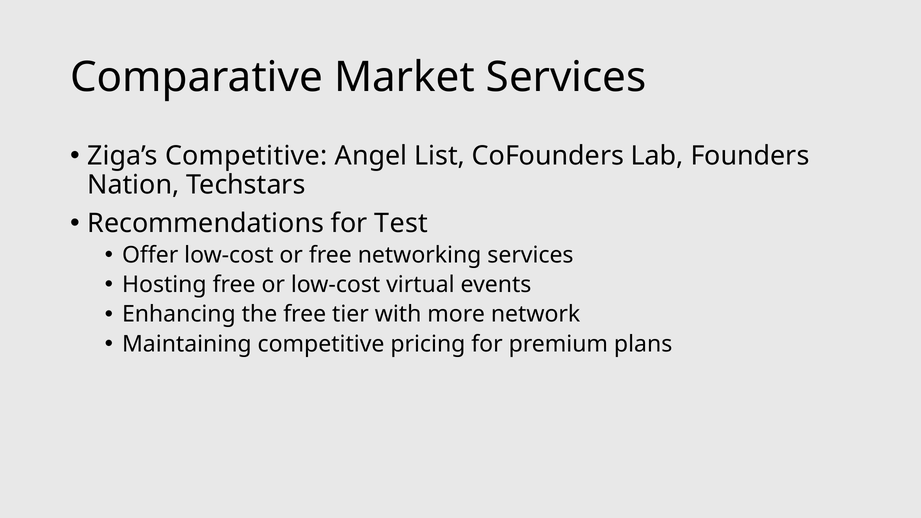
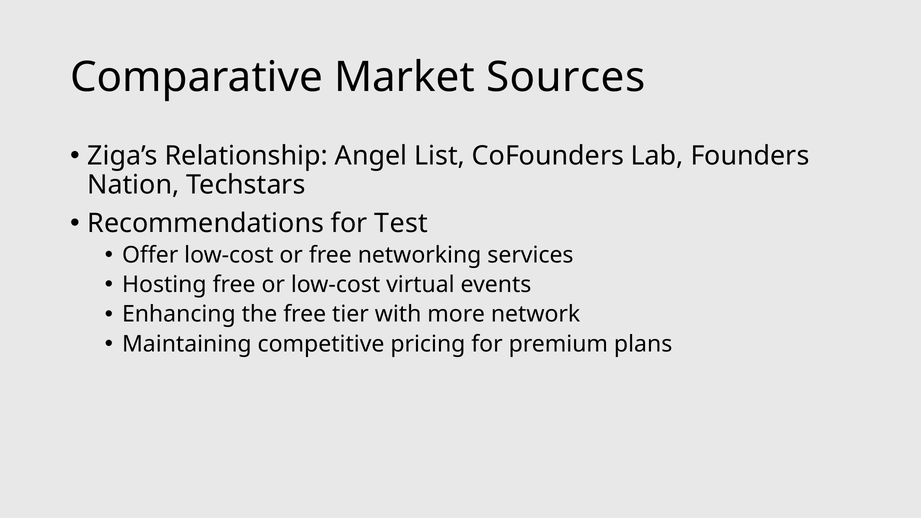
Market Services: Services -> Sources
Ziga’s Competitive: Competitive -> Relationship
